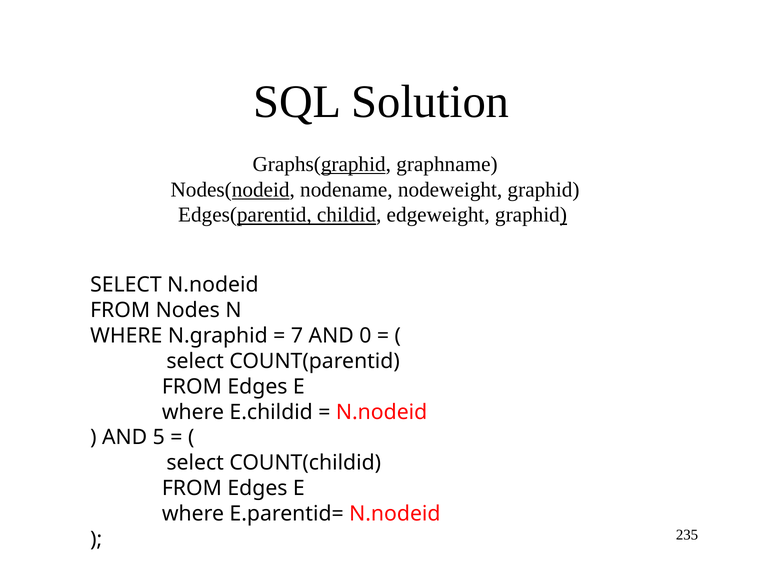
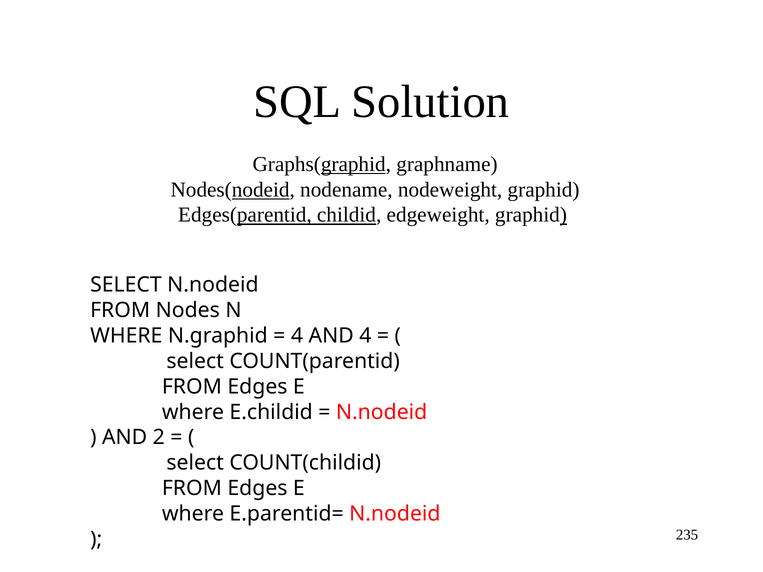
7 at (297, 336): 7 -> 4
AND 0: 0 -> 4
5: 5 -> 2
